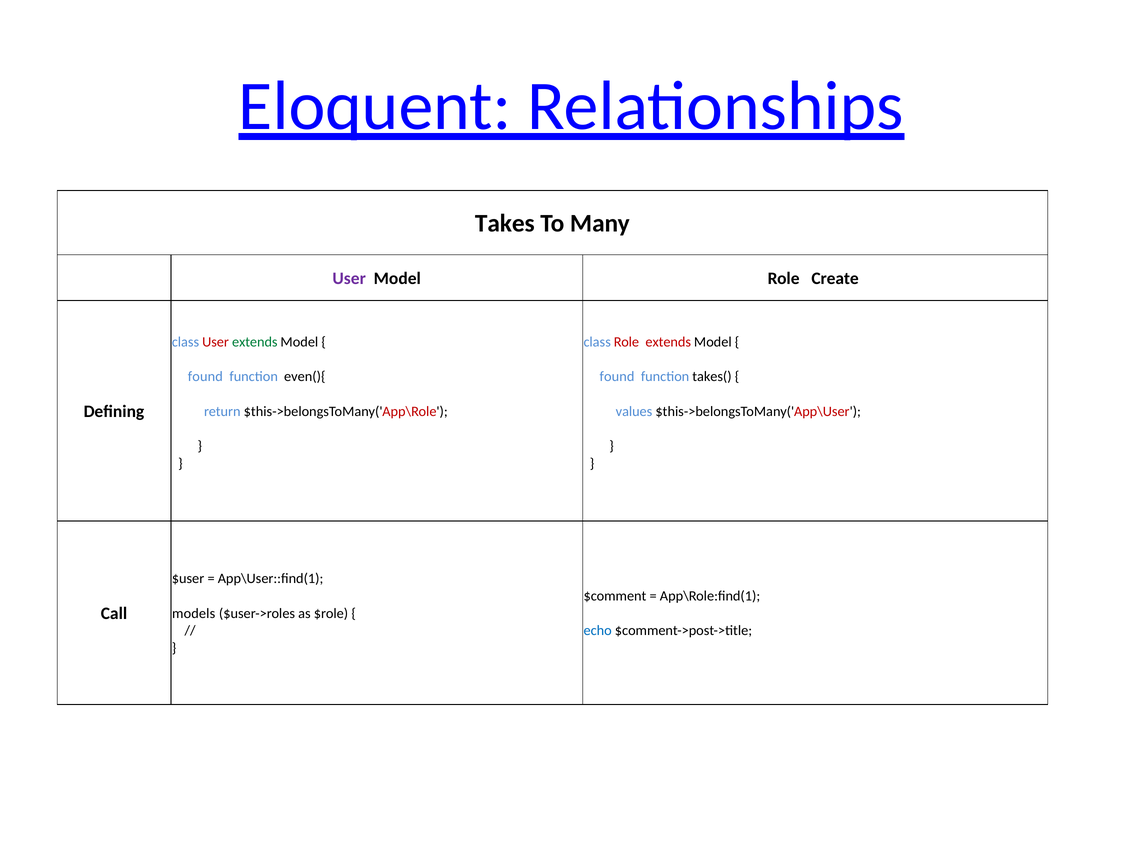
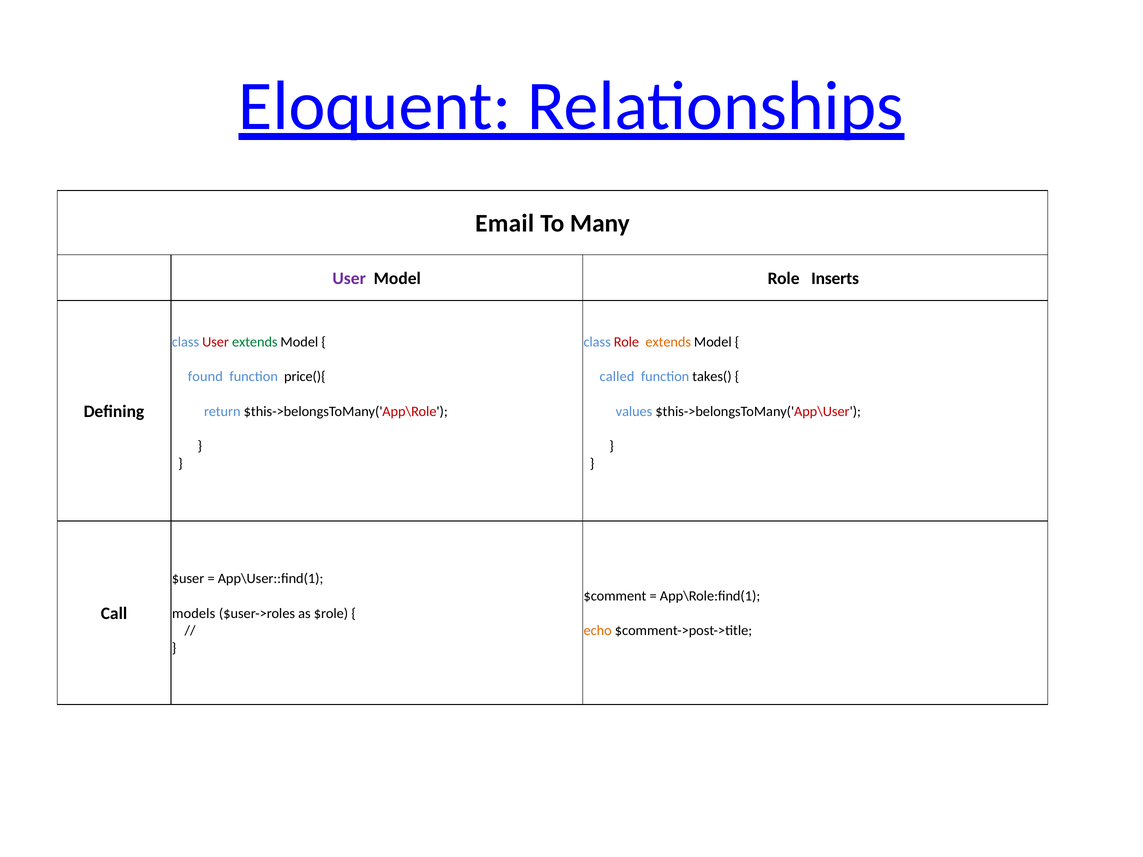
Takes: Takes -> Email
Create: Create -> Inserts
extends at (668, 342) colour: red -> orange
even(){: even(){ -> price(){
found at (617, 377): found -> called
echo colour: blue -> orange
